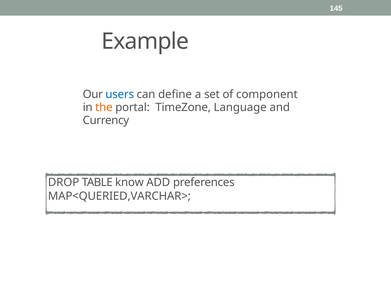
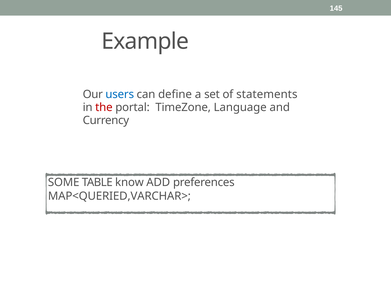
component: component -> statements
the colour: orange -> red
DROP: DROP -> SOME
